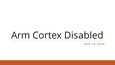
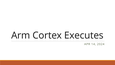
Disabled: Disabled -> Executes
